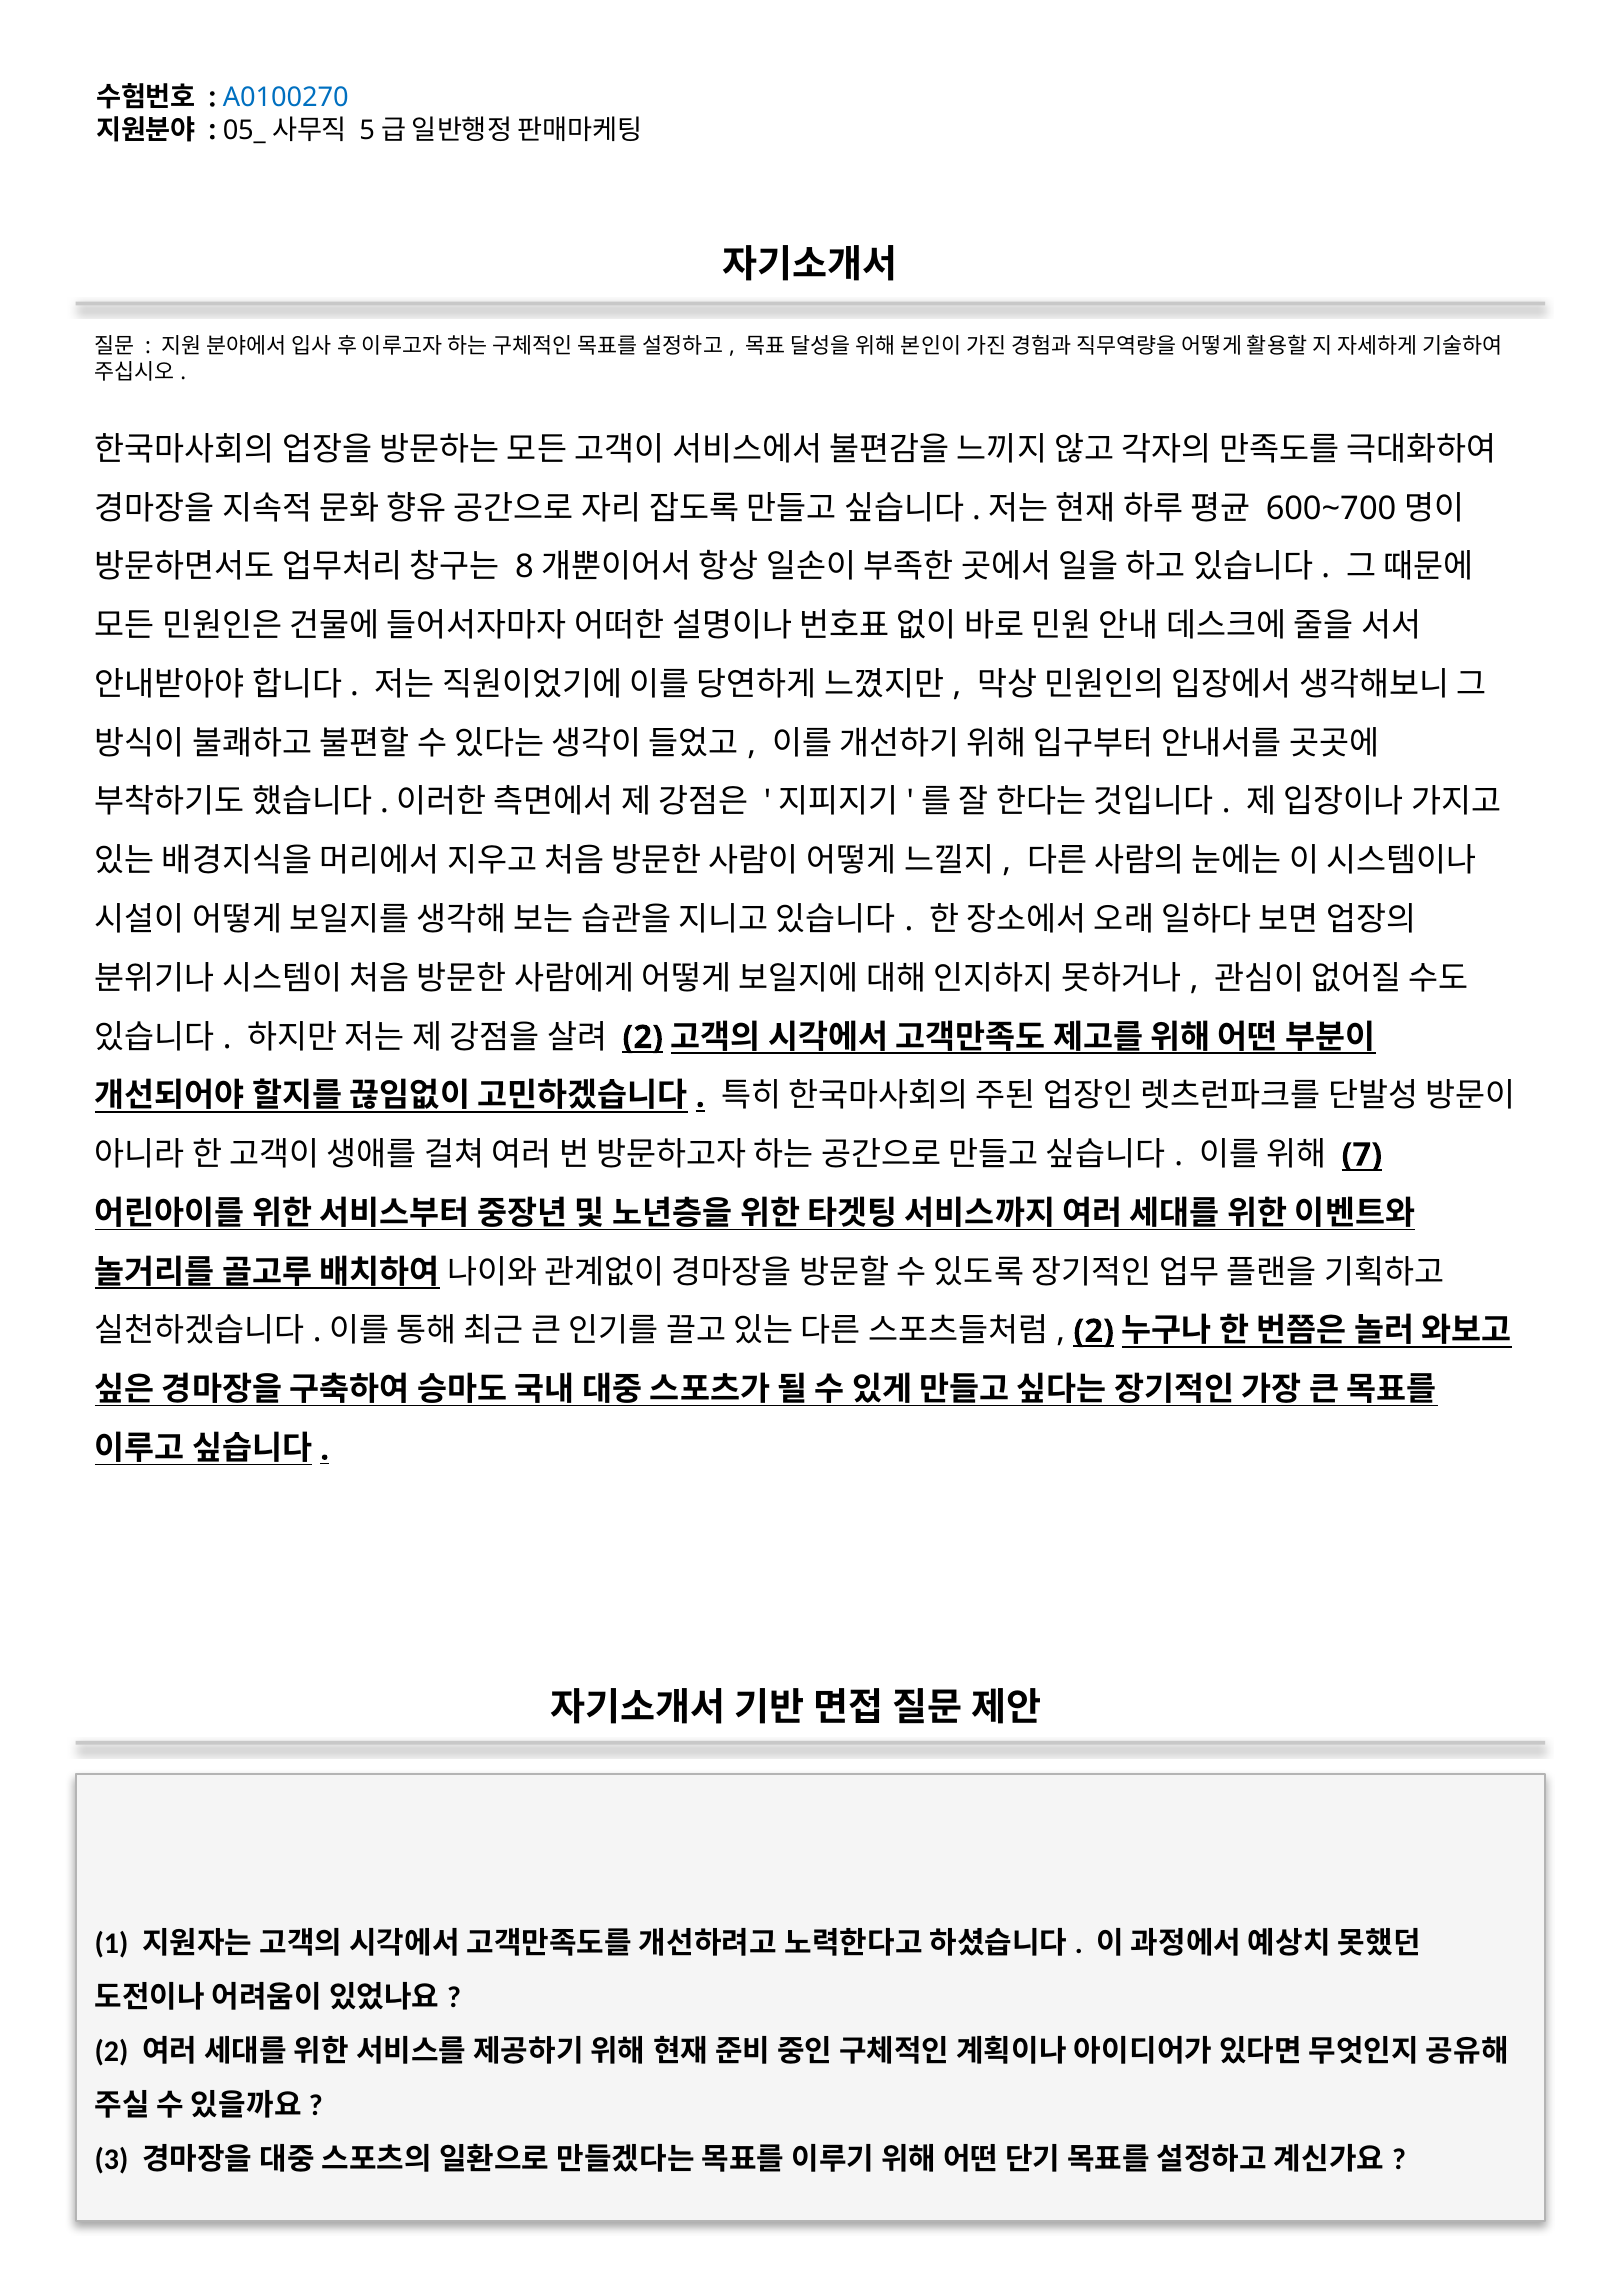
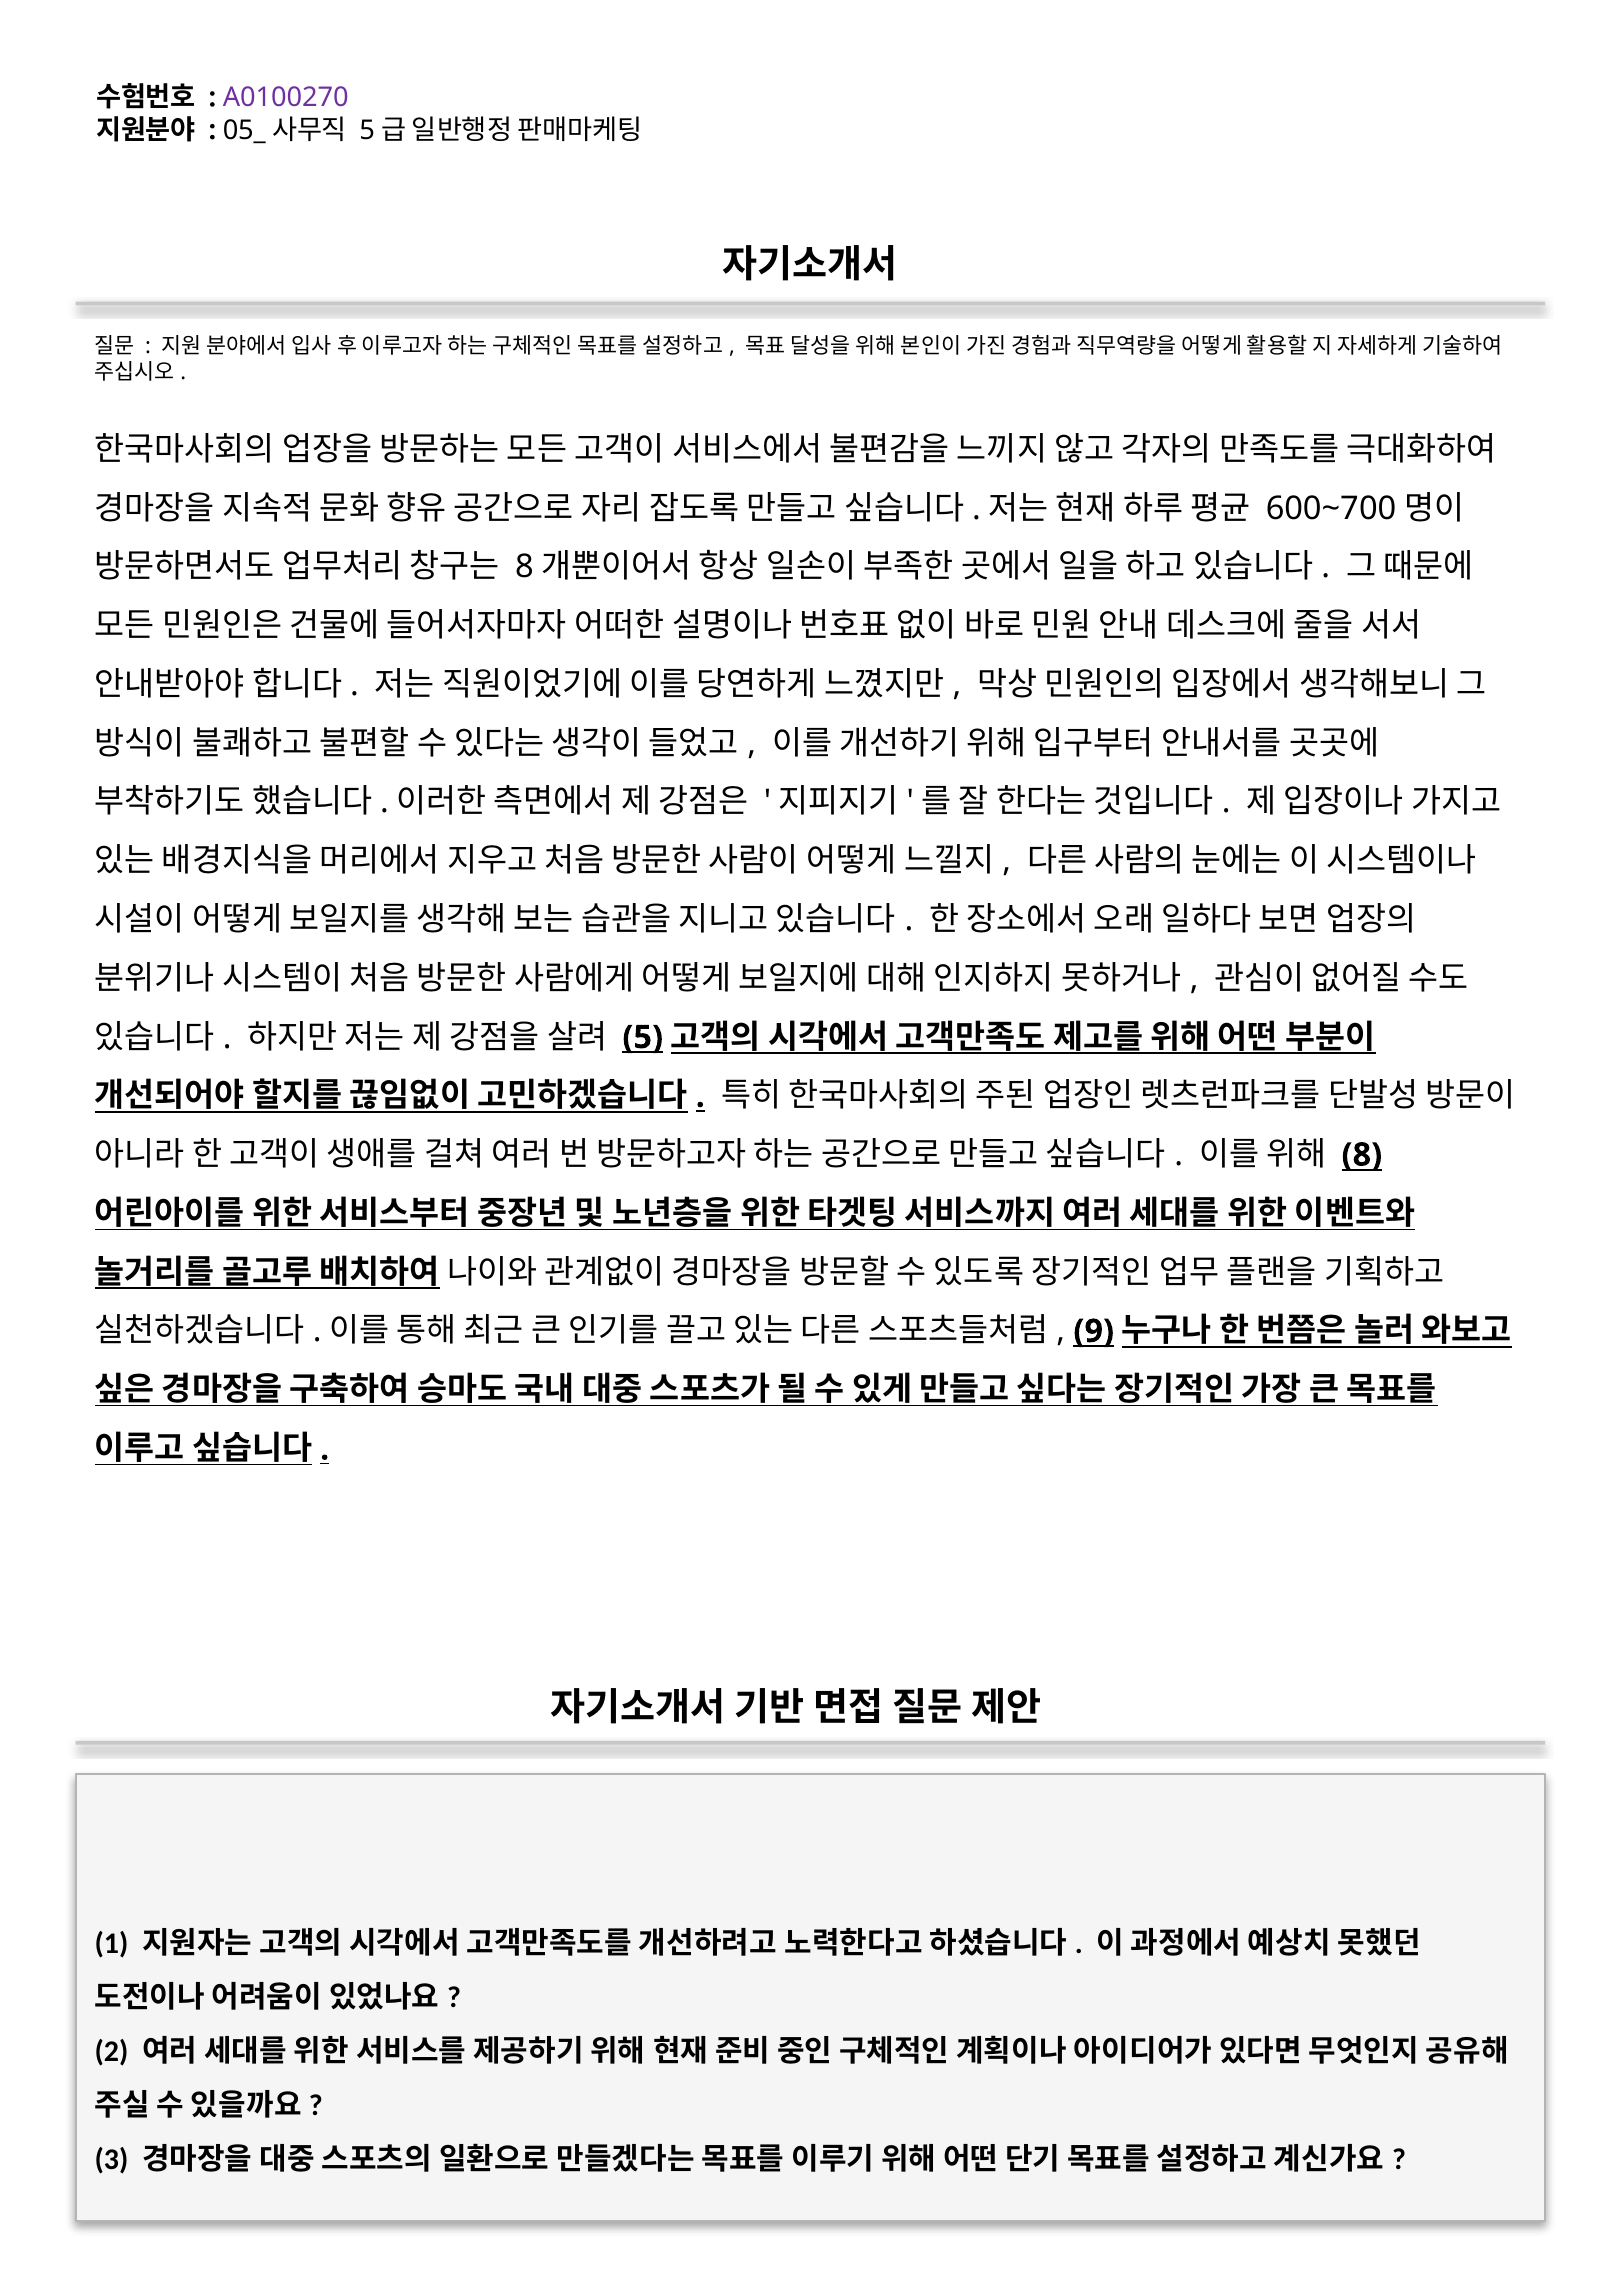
A0100270 colour: blue -> purple
2 at (643, 1037): 2 -> 5
7: 7 -> 8
2 at (1094, 1331): 2 -> 9
